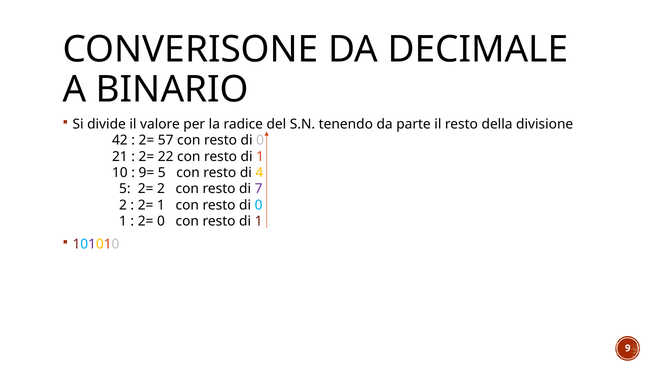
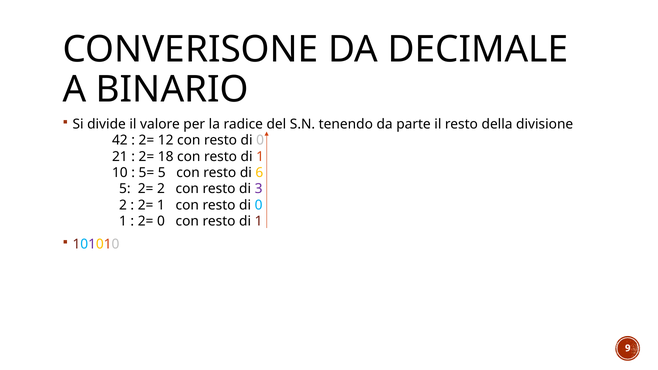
57: 57 -> 12
22: 22 -> 18
9=: 9= -> 5=
4: 4 -> 6
7: 7 -> 3
